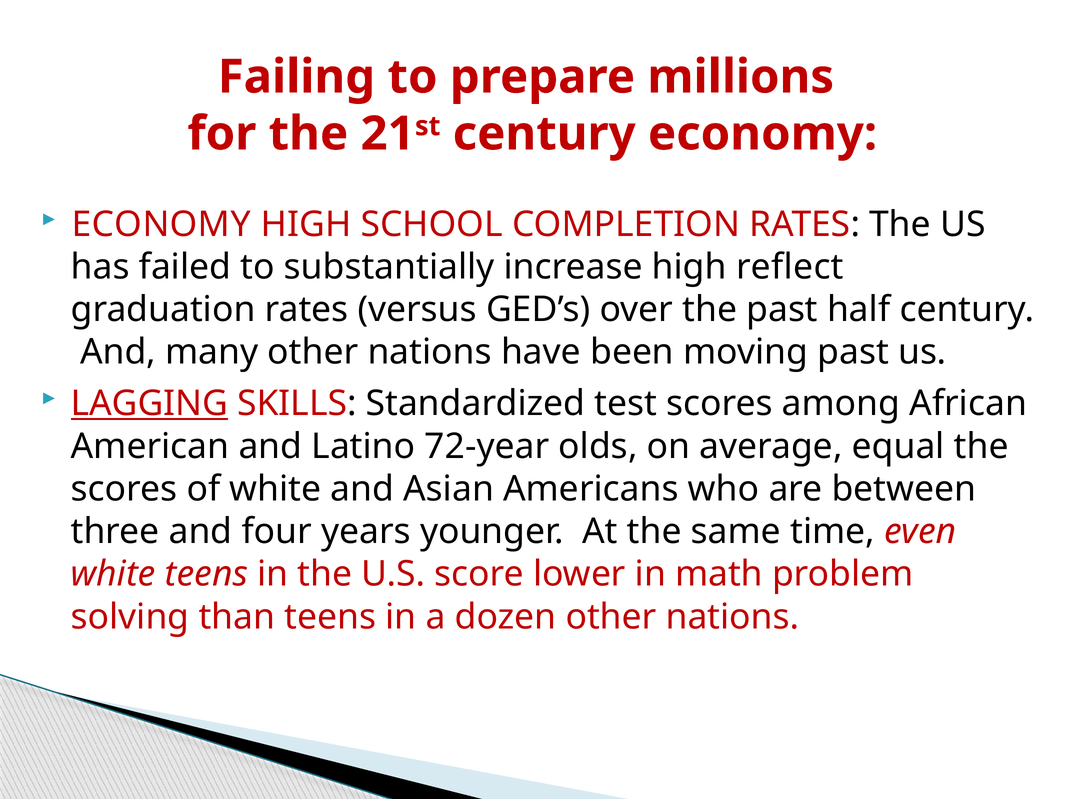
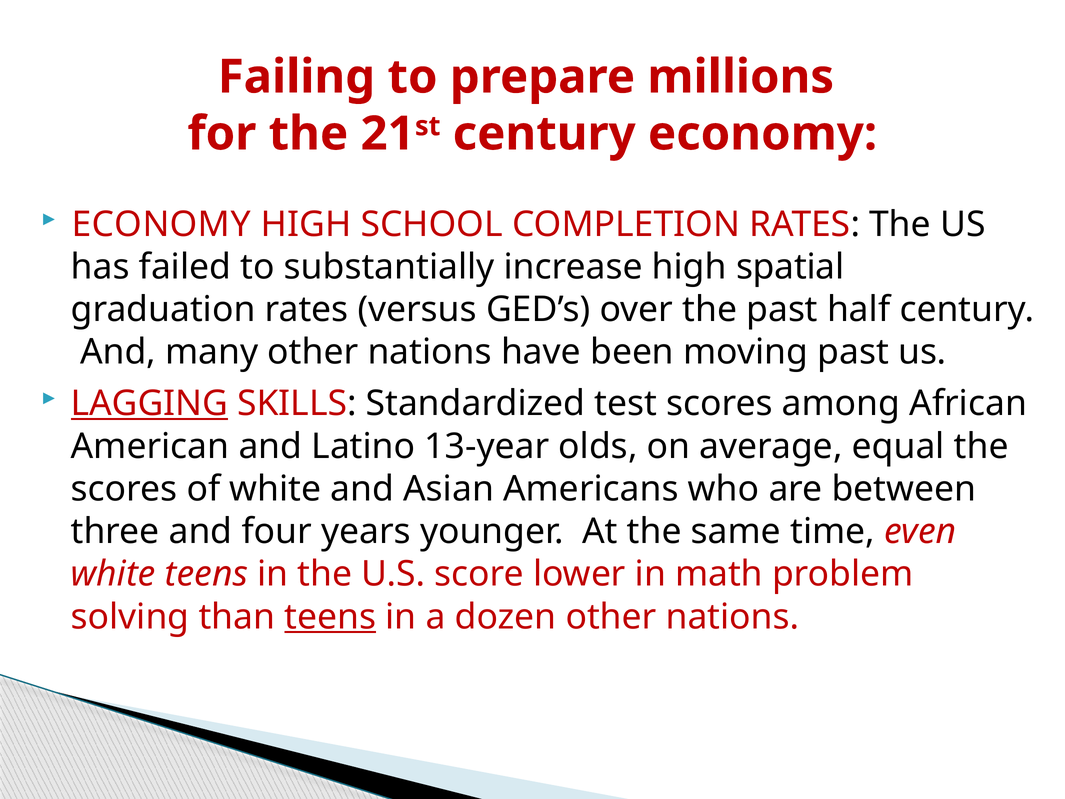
reflect: reflect -> spatial
72-year: 72-year -> 13-year
teens at (330, 617) underline: none -> present
